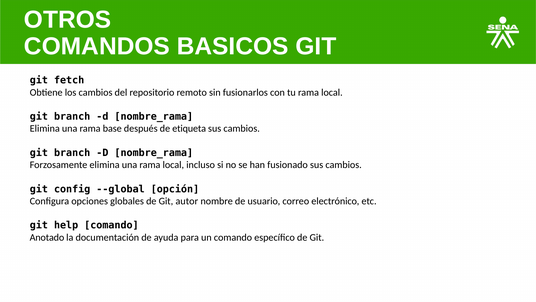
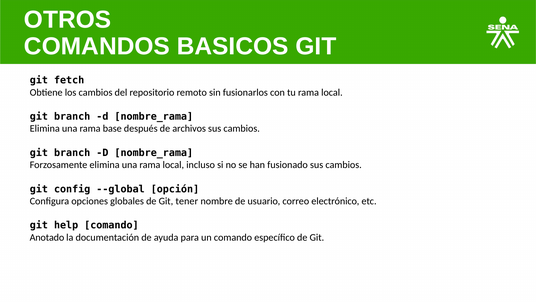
etiqueta: etiqueta -> archivos
autor: autor -> tener
